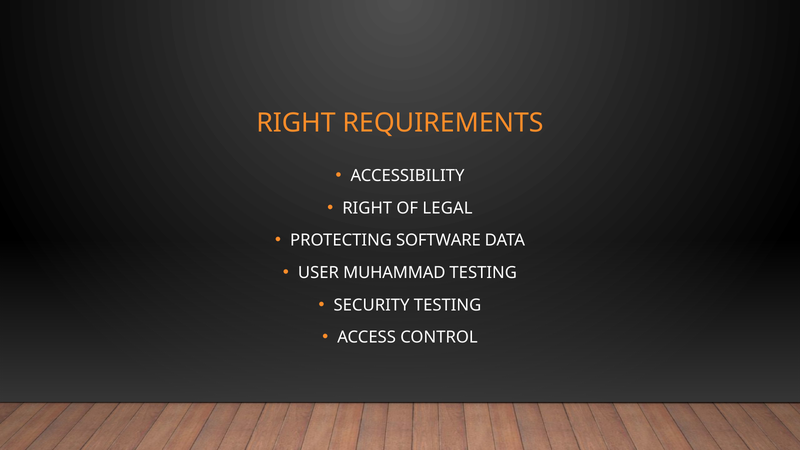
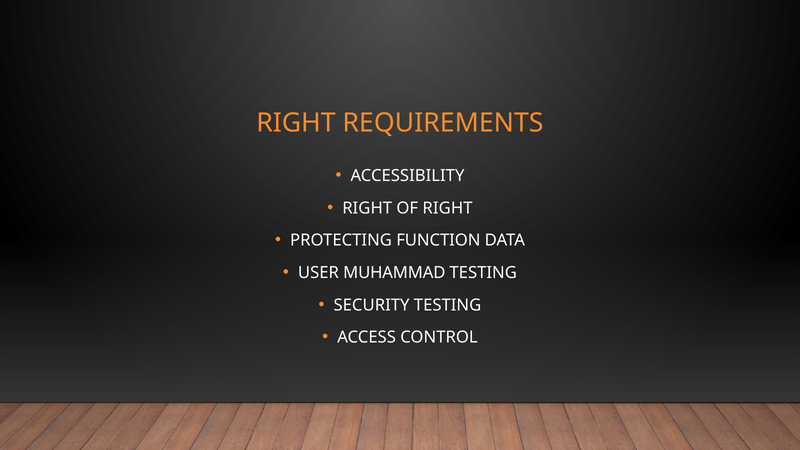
OF LEGAL: LEGAL -> RIGHT
SOFTWARE: SOFTWARE -> FUNCTION
